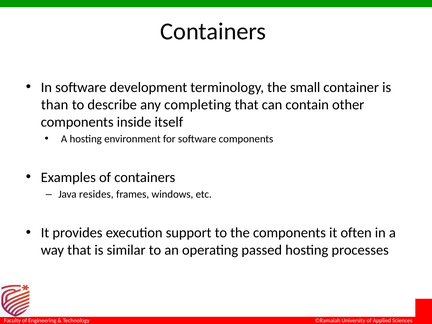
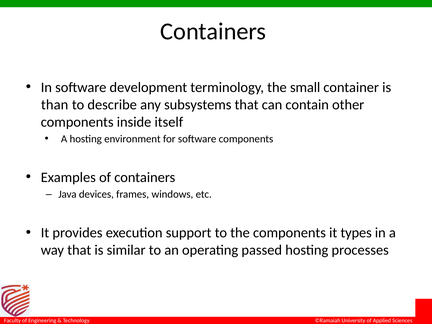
completing: completing -> subsystems
resides: resides -> devices
often: often -> types
